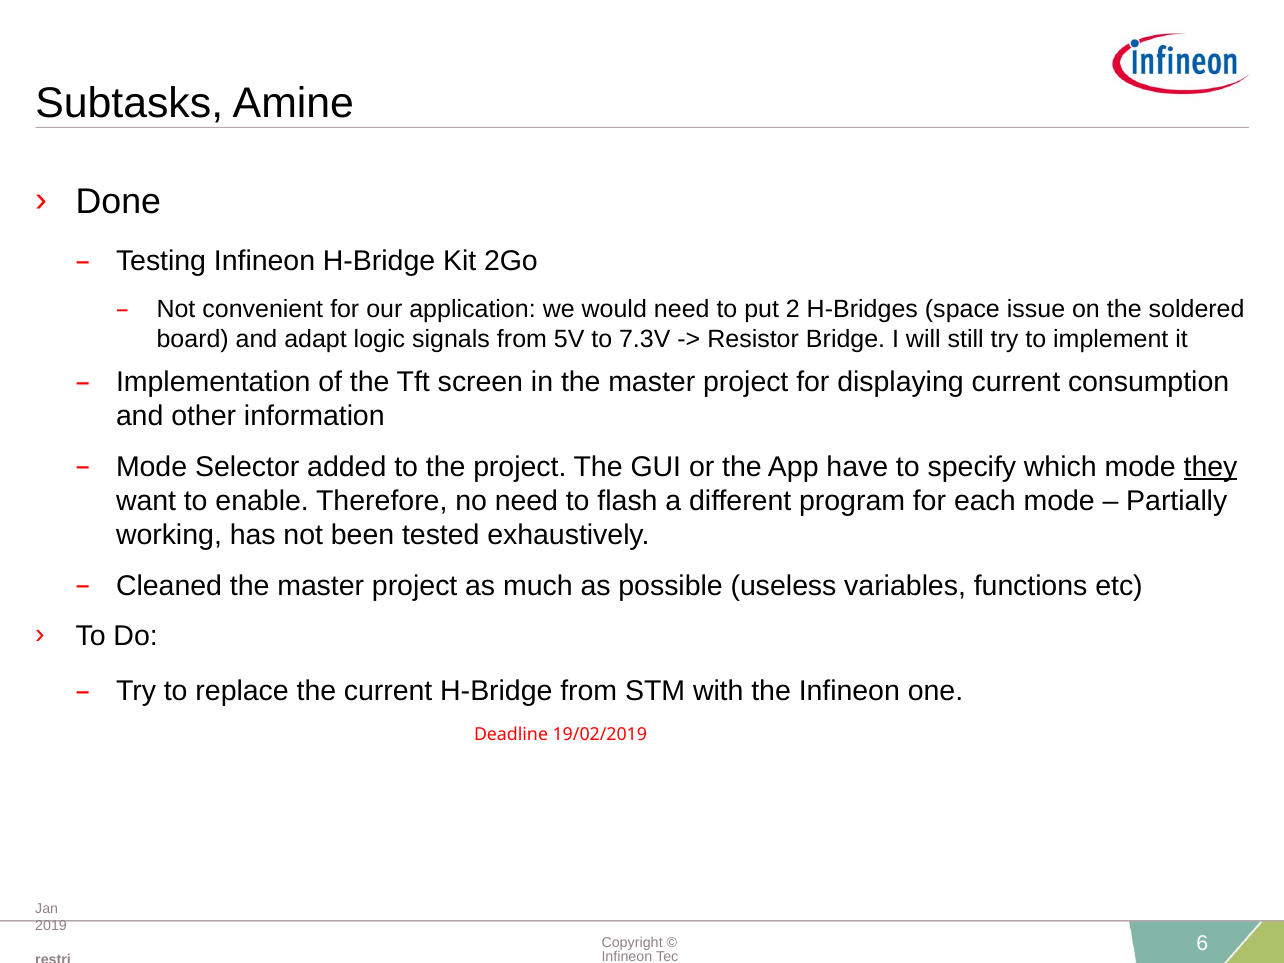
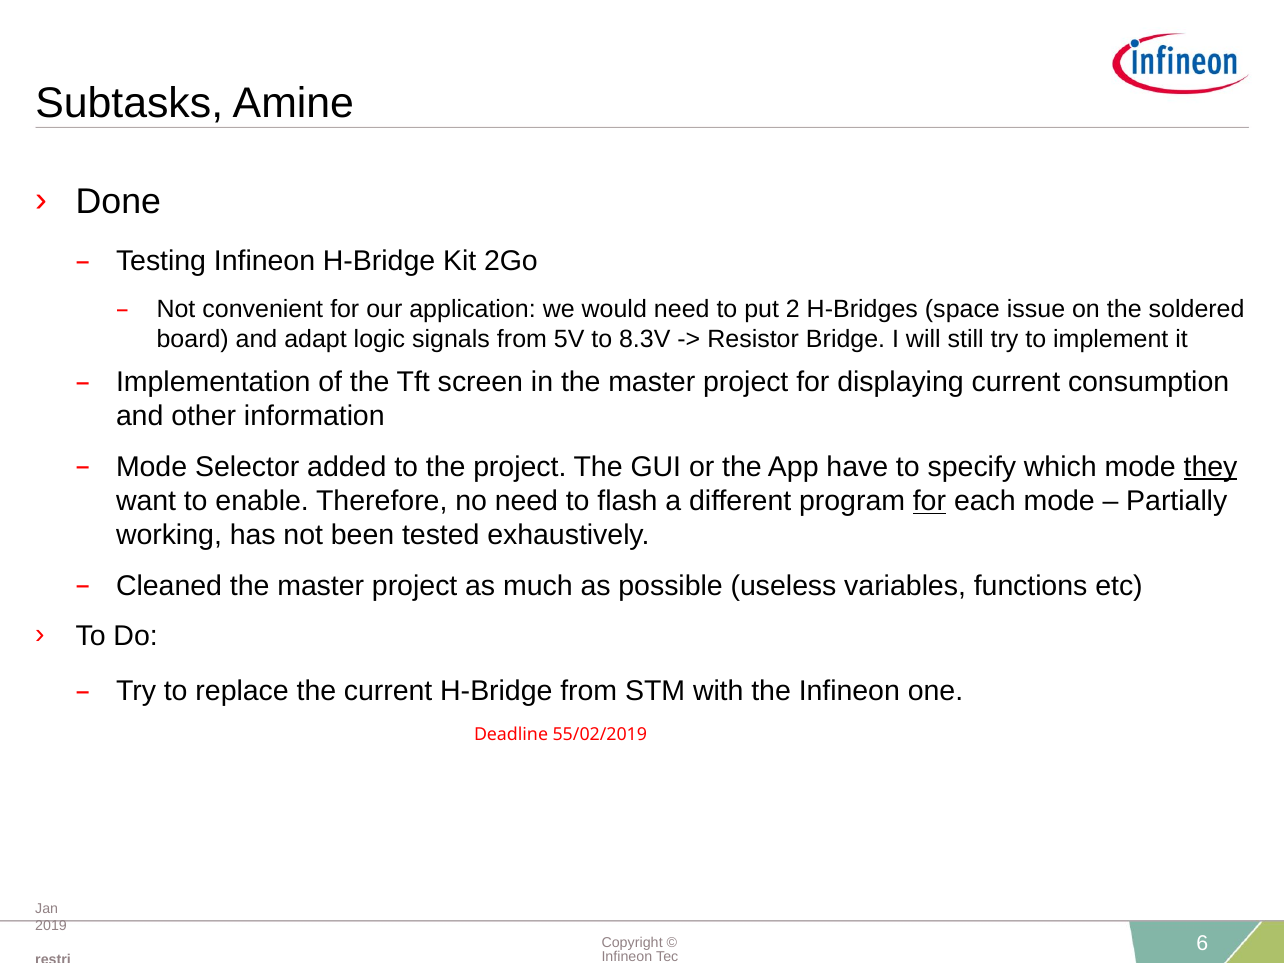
7.3V: 7.3V -> 8.3V
for at (929, 501) underline: none -> present
19/02/2019: 19/02/2019 -> 55/02/2019
